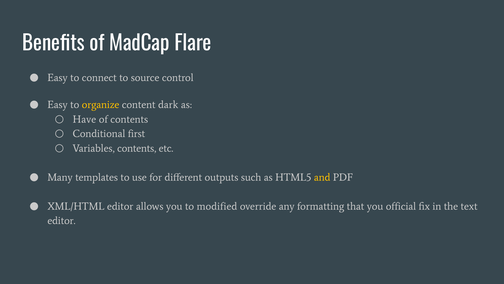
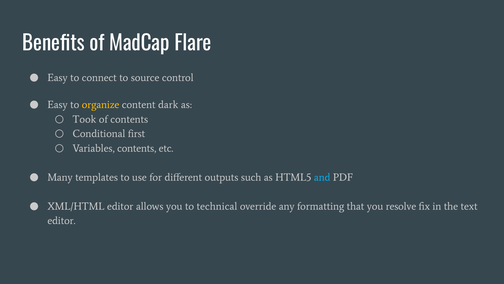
Have: Have -> Took
and colour: yellow -> light blue
modified: modified -> technical
official: official -> resolve
